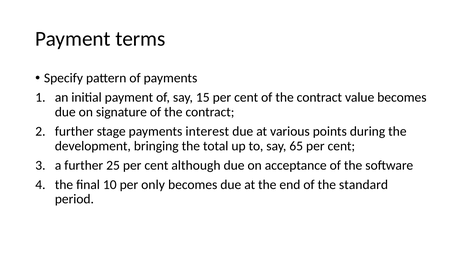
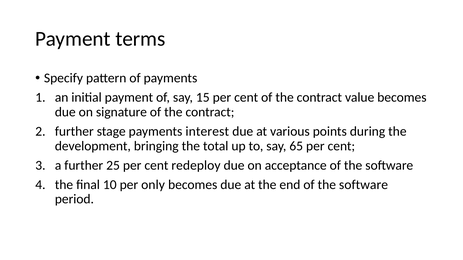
although: although -> redeploy
end of the standard: standard -> software
